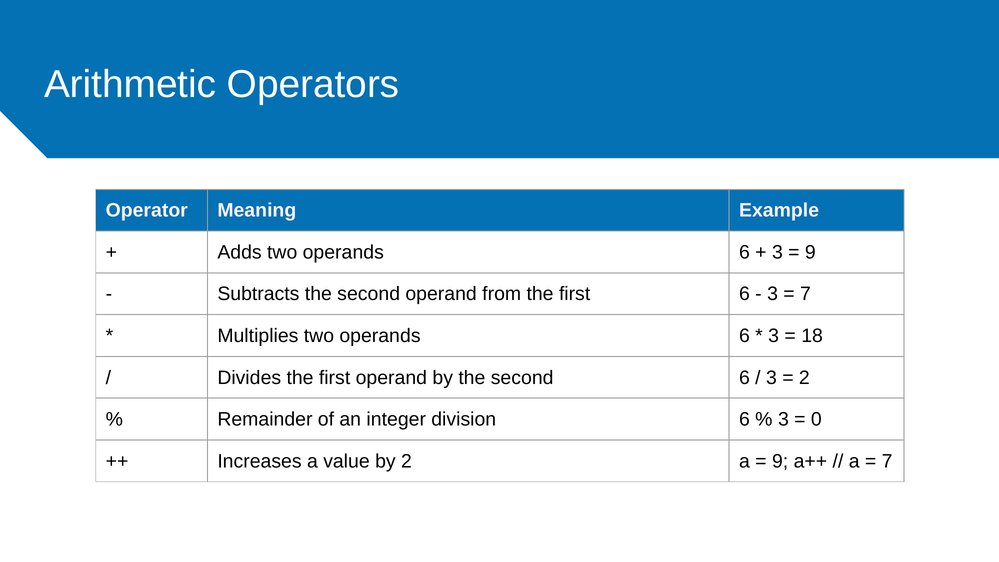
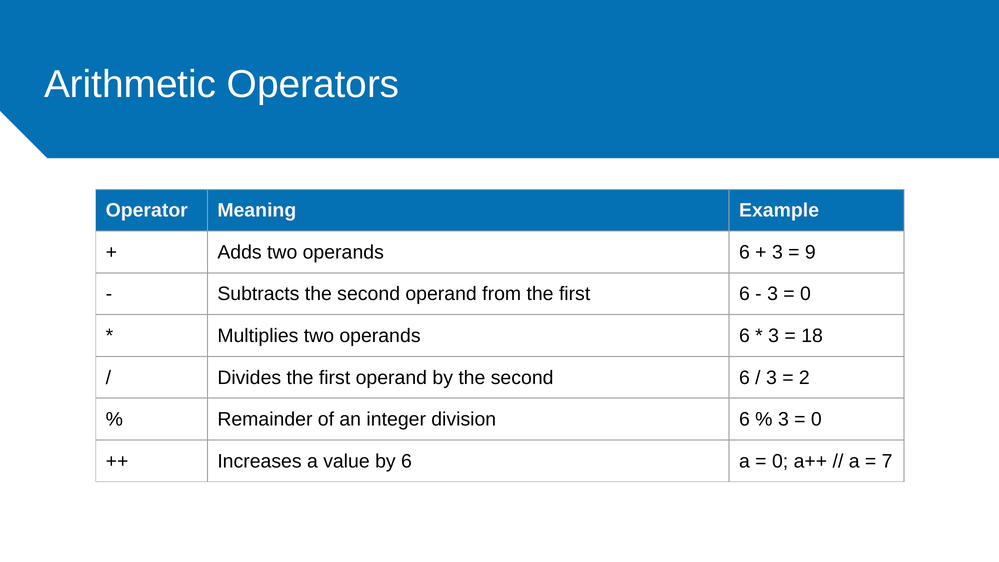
7 at (806, 294): 7 -> 0
by 2: 2 -> 6
9 at (780, 461): 9 -> 0
